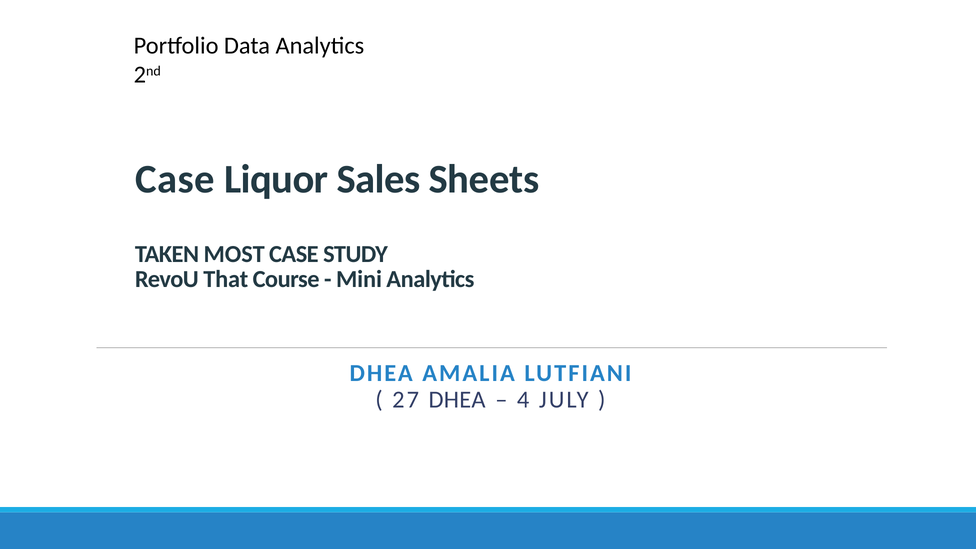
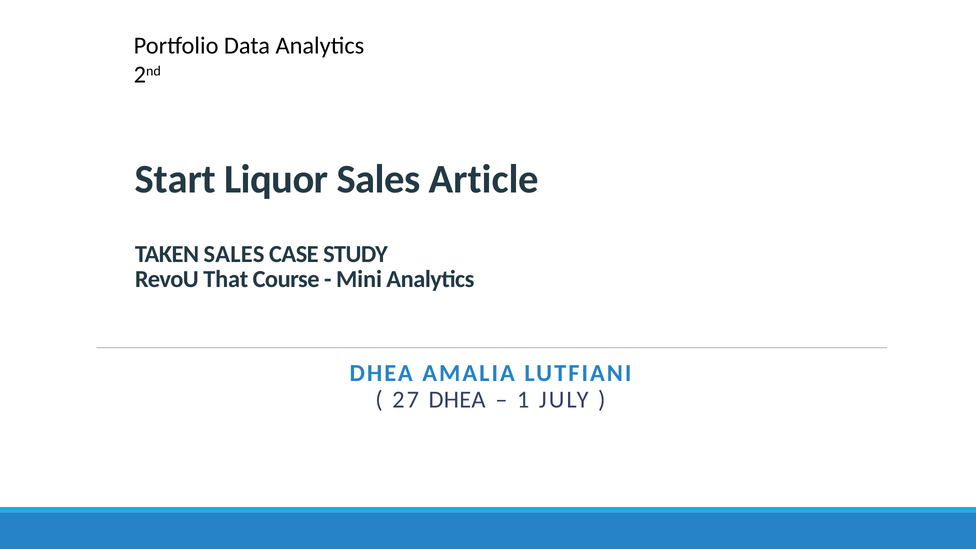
Case at (175, 179): Case -> Start
Sheets: Sheets -> Article
TAKEN MOST: MOST -> SALES
4: 4 -> 1
